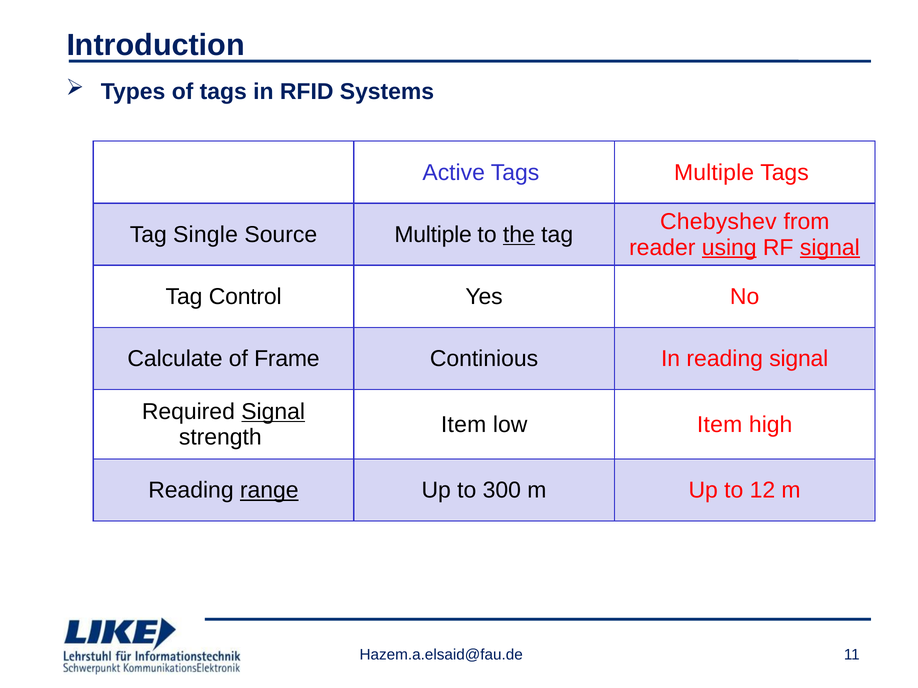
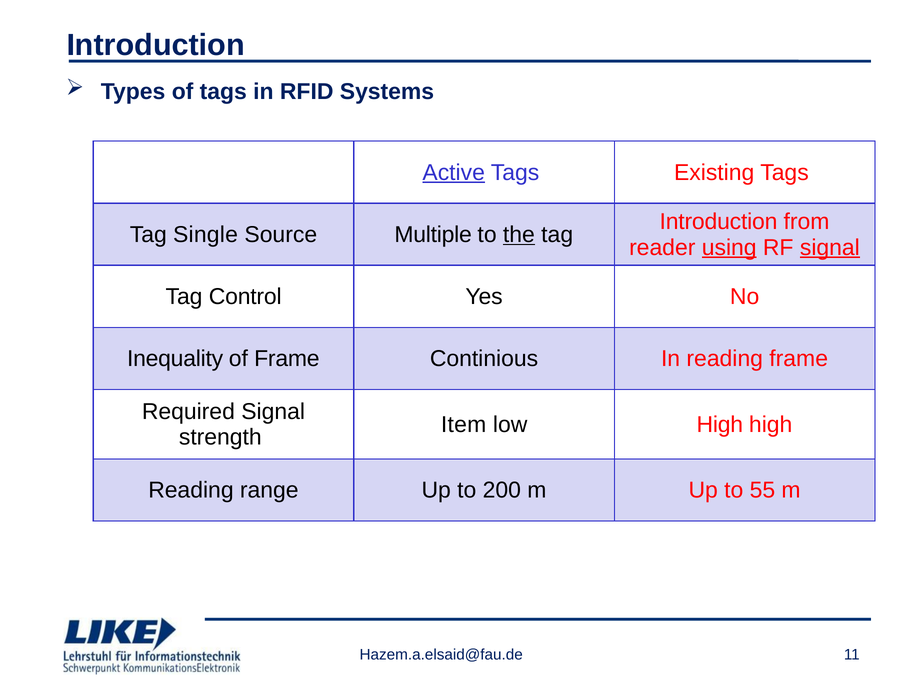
Active underline: none -> present
Tags Multiple: Multiple -> Existing
Chebyshev at (718, 222): Chebyshev -> Introduction
Calculate: Calculate -> Inequality
reading signal: signal -> frame
Signal at (273, 412) underline: present -> none
low Item: Item -> High
range underline: present -> none
300: 300 -> 200
12: 12 -> 55
